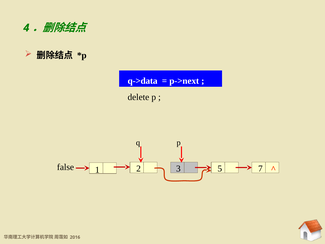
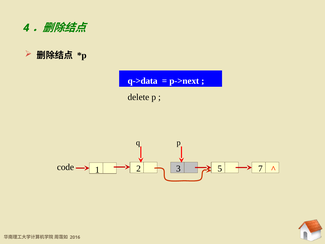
false: false -> code
